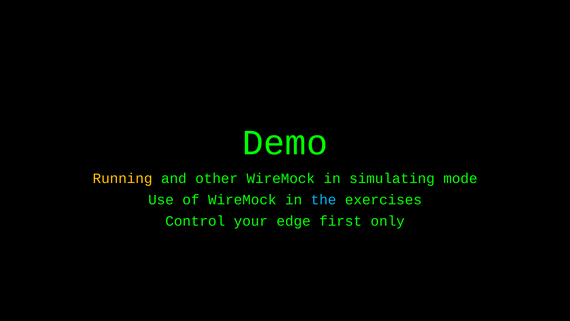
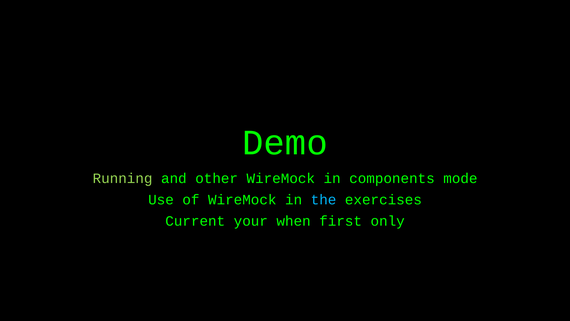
Running colour: yellow -> light green
simulating: simulating -> components
Control: Control -> Current
edge: edge -> when
